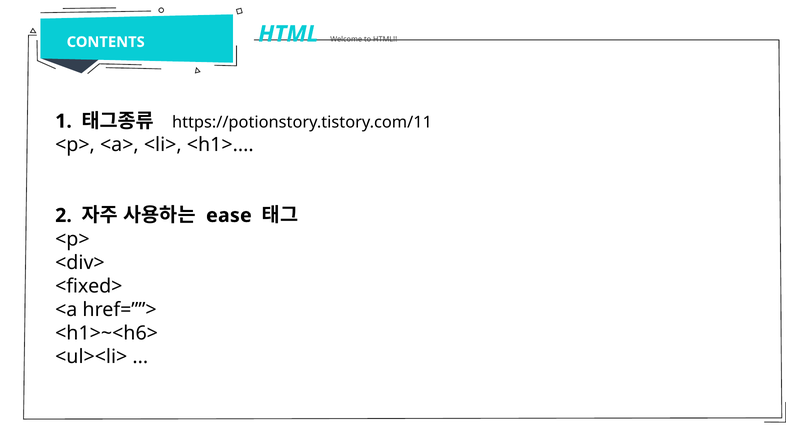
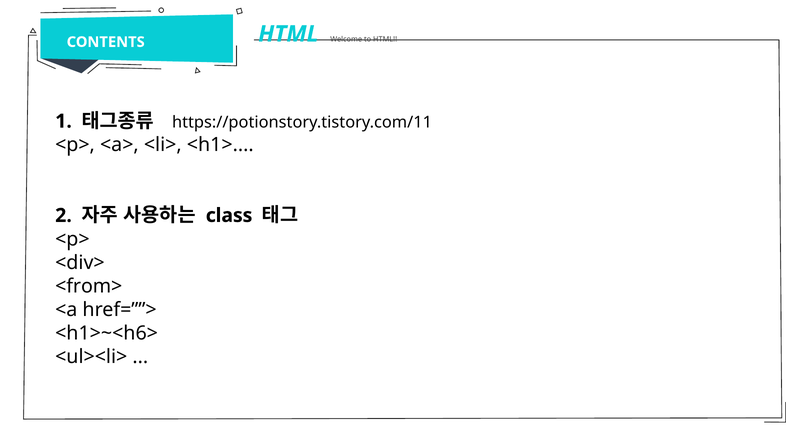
ease: ease -> class
<fixed>: <fixed> -> <from>
